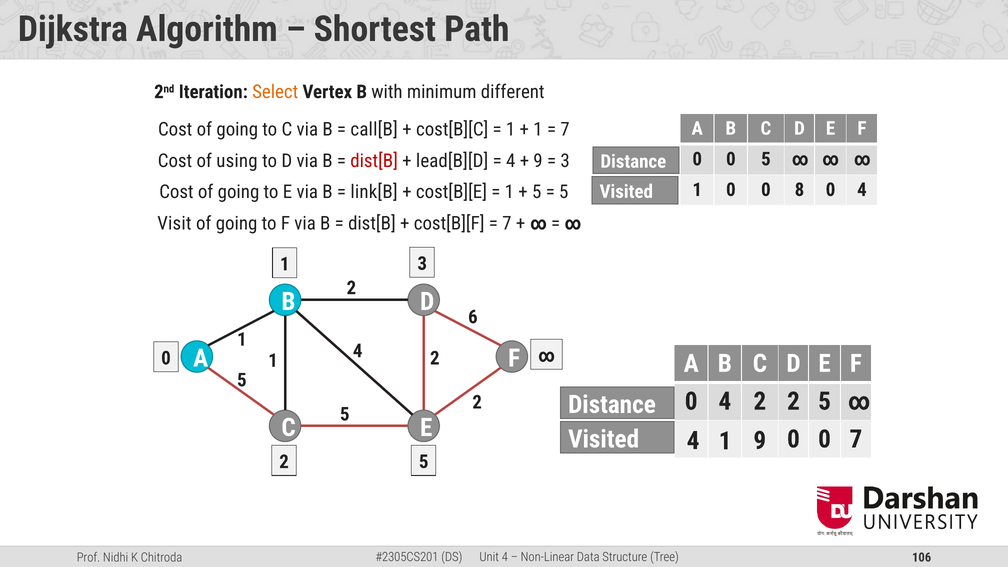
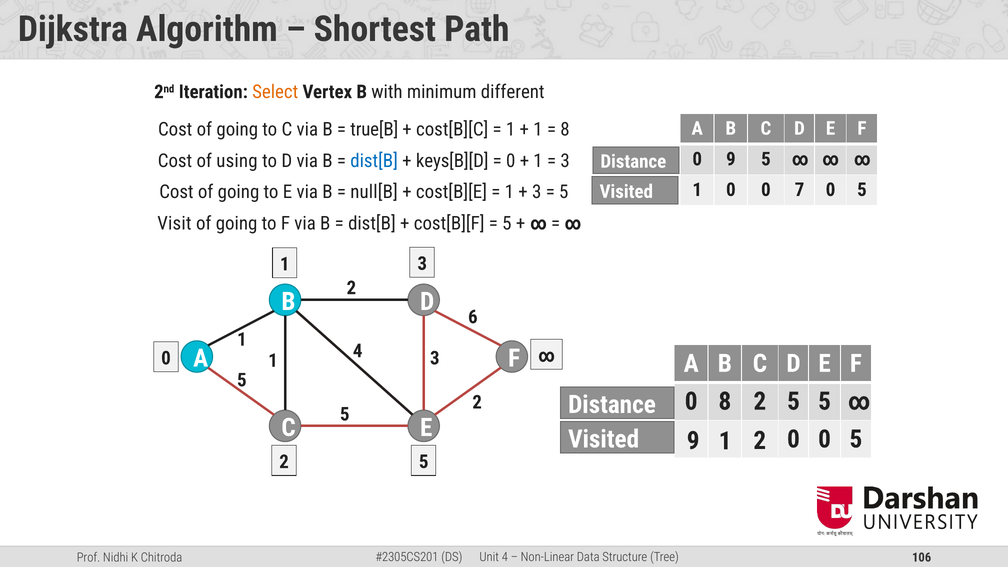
call[B: call[B -> true[B
7 at (565, 130): 7 -> 8
0 at (731, 159): 0 -> 9
dist[B at (374, 161) colour: red -> blue
lead[B][D: lead[B][D -> keys[B][D
4 at (511, 161): 4 -> 0
9 at (538, 161): 9 -> 1
8: 8 -> 7
4 at (862, 190): 4 -> 5
link[B: link[B -> null[B
5 at (537, 192): 5 -> 3
7 at (507, 223): 7 -> 5
2 at (435, 358): 2 -> 3
4 at (725, 401): 4 -> 8
2 at (793, 401): 2 -> 5
Visited 4: 4 -> 9
9 at (760, 441): 9 -> 2
0 0 7: 7 -> 5
